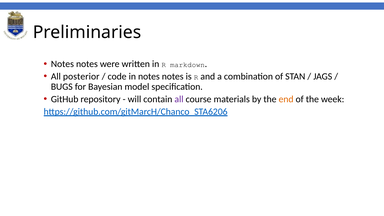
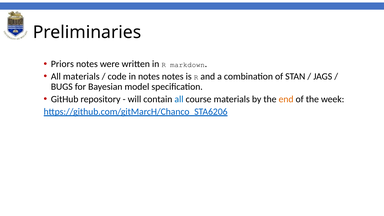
Notes at (62, 64): Notes -> Priors
All posterior: posterior -> materials
all at (179, 99) colour: purple -> blue
